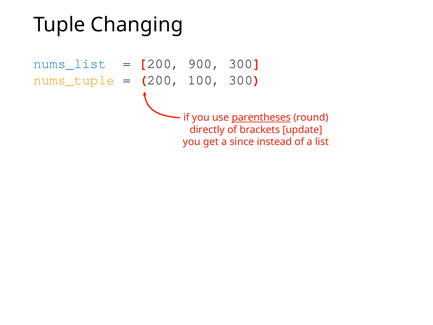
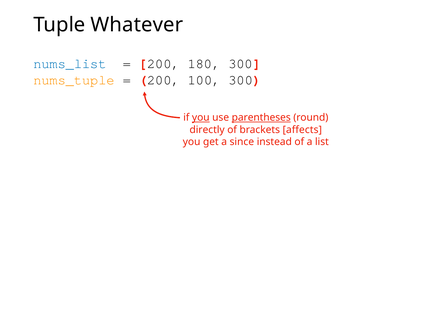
Changing: Changing -> Whatever
900: 900 -> 180
you at (201, 118) underline: none -> present
update: update -> affects
